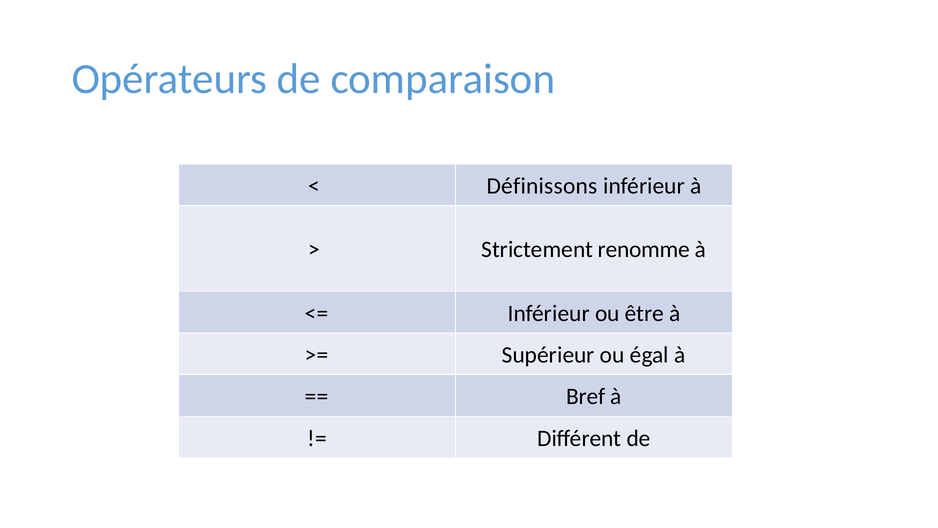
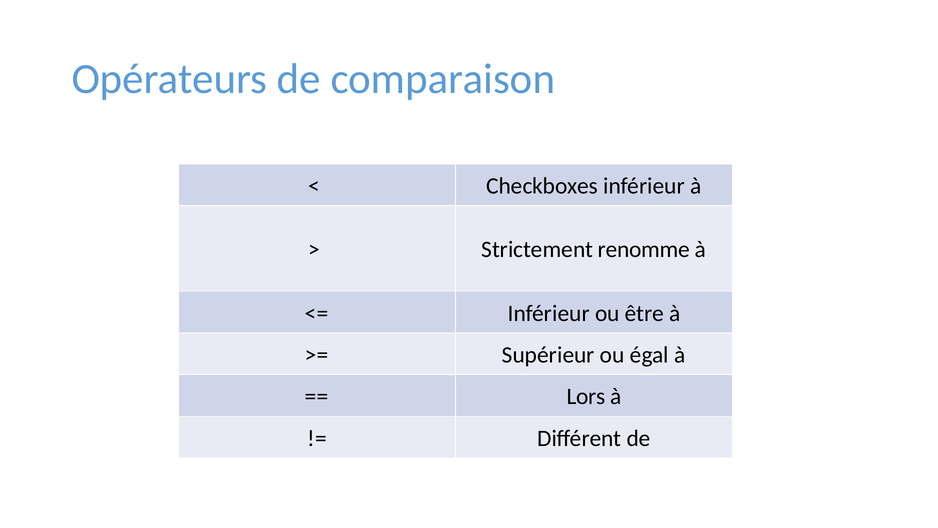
Définissons: Définissons -> Checkboxes
Bref: Bref -> Lors
